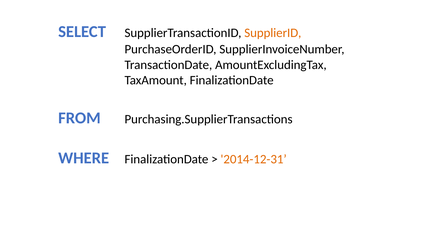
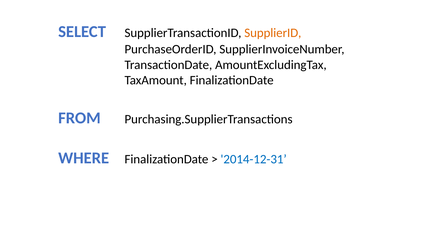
2014-12-31 colour: orange -> blue
